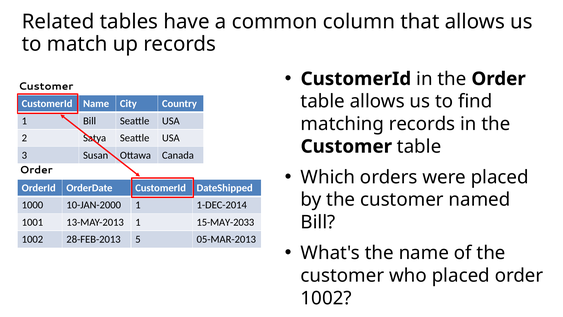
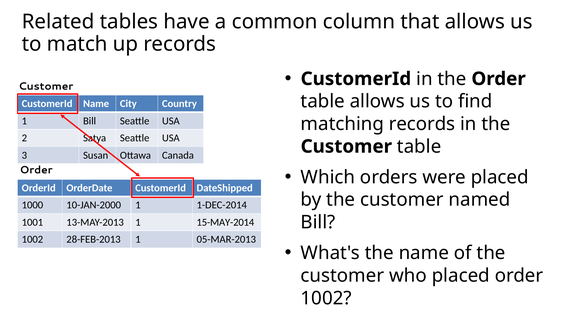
15-MAY-2033: 15-MAY-2033 -> 15-MAY-2014
28-FEB-2013 5: 5 -> 1
